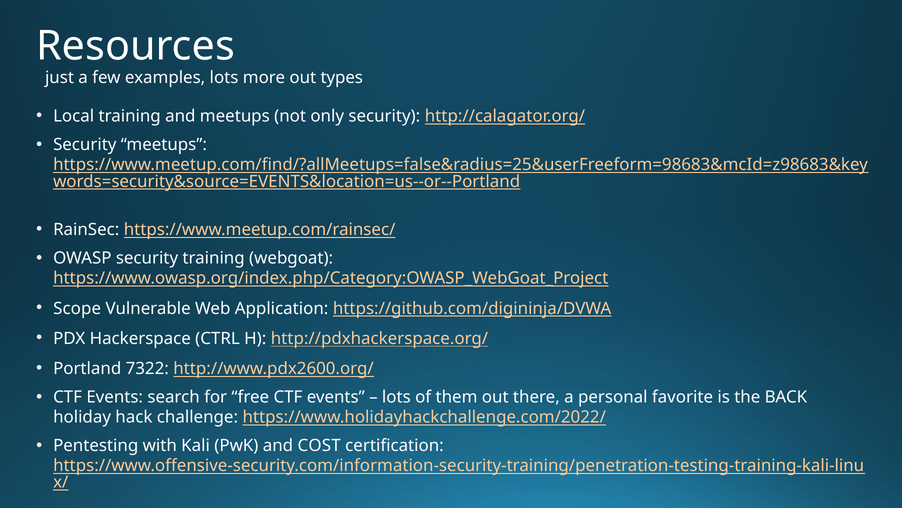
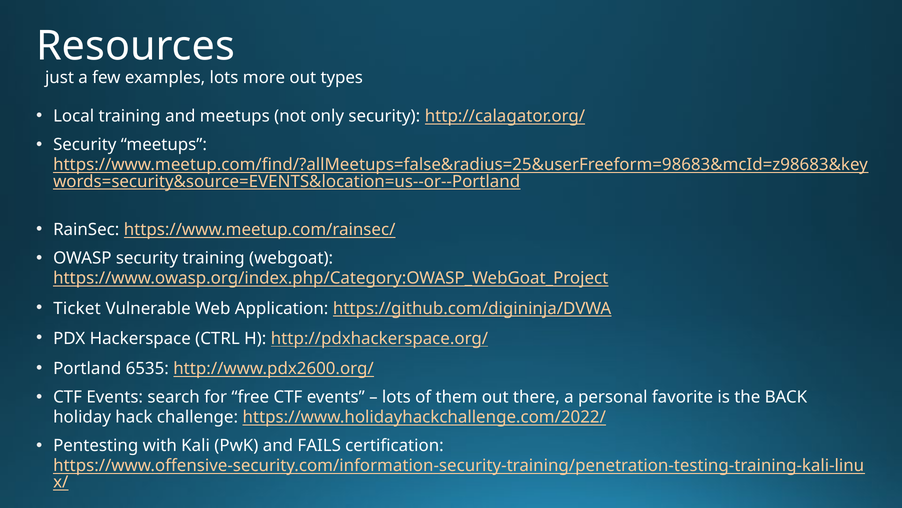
Scope: Scope -> Ticket
7322: 7322 -> 6535
COST: COST -> FAILS
